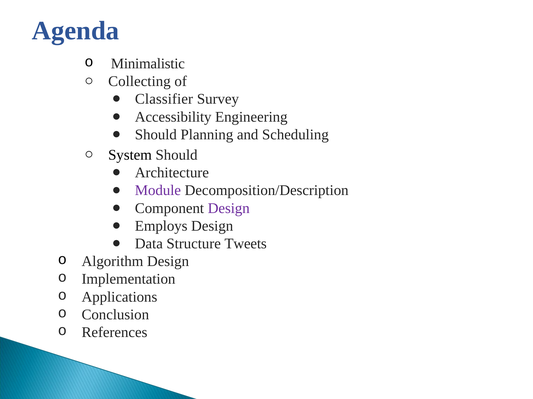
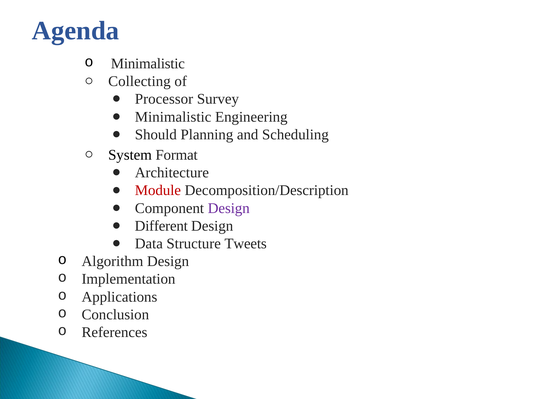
Classifier: Classifier -> Processor
Accessibility at (173, 117): Accessibility -> Minimalistic
System Should: Should -> Format
Module colour: purple -> red
Employs: Employs -> Different
